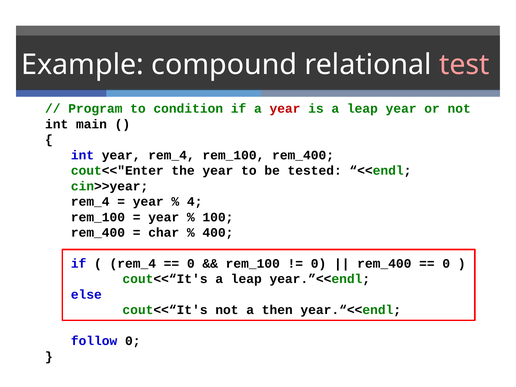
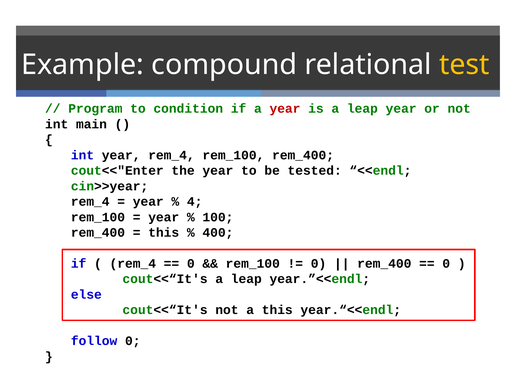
test colour: pink -> yellow
char at (164, 233): char -> this
a then: then -> this
